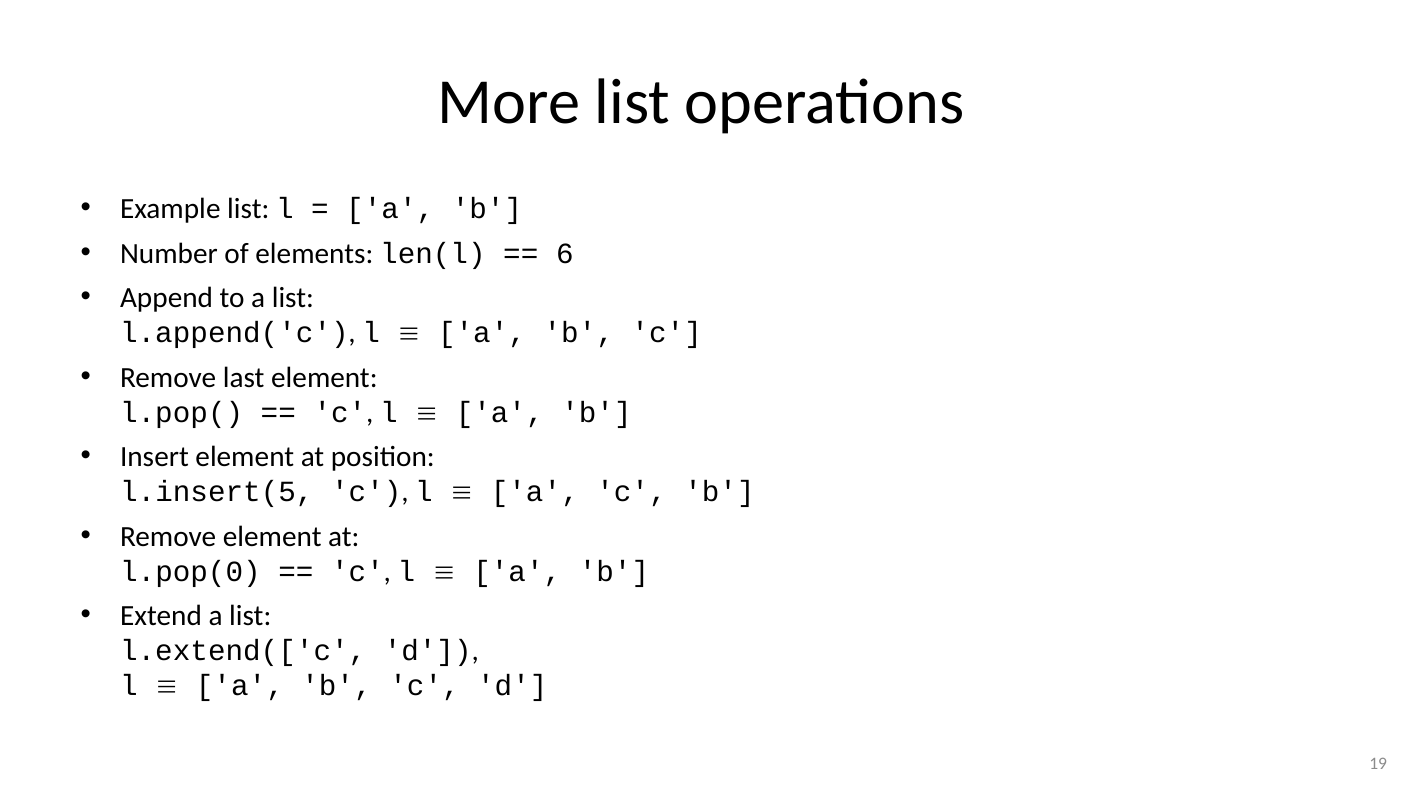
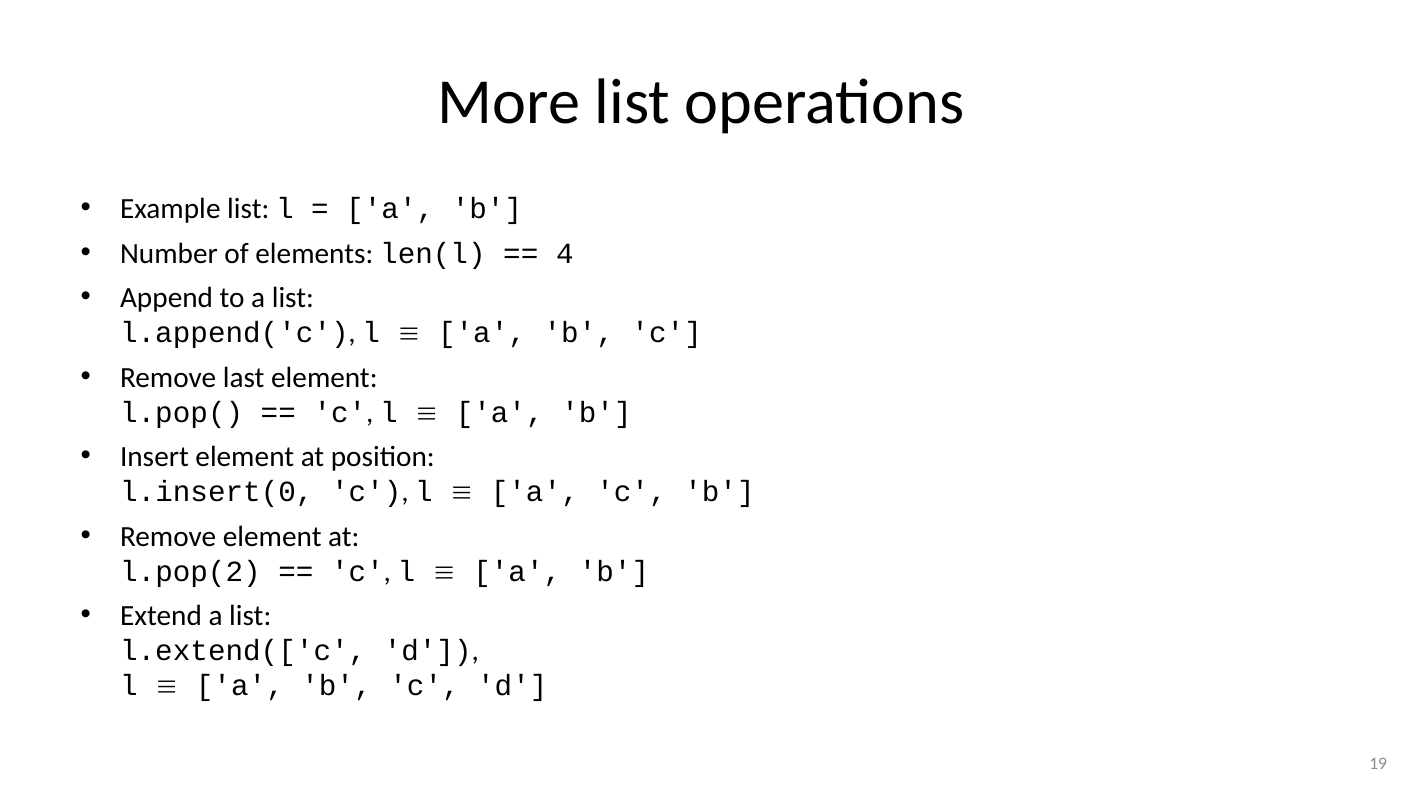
6: 6 -> 4
l.insert(5: l.insert(5 -> l.insert(0
l.pop(0: l.pop(0 -> l.pop(2
